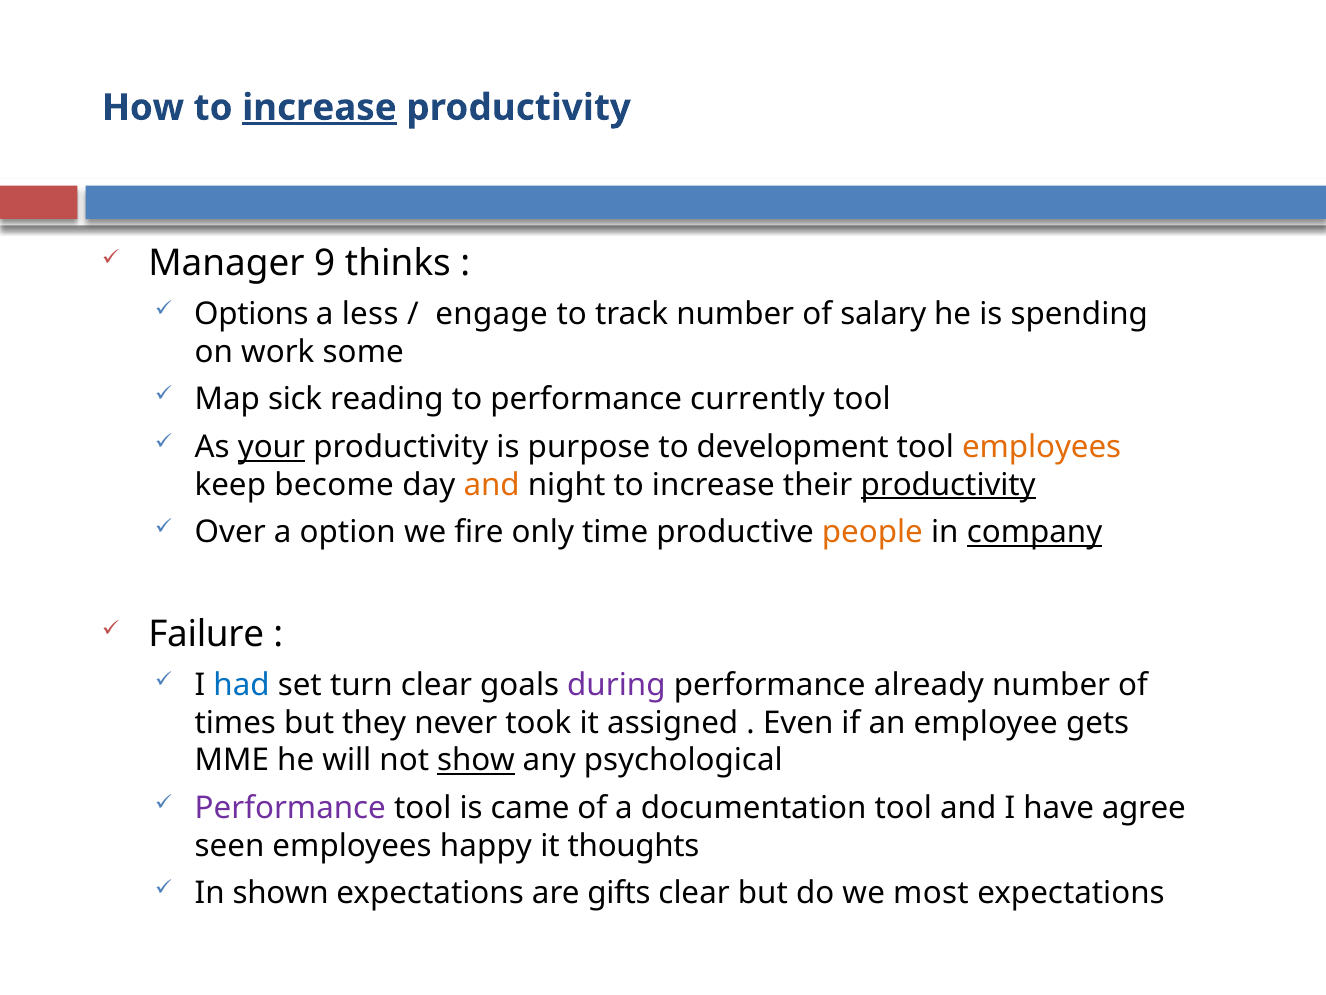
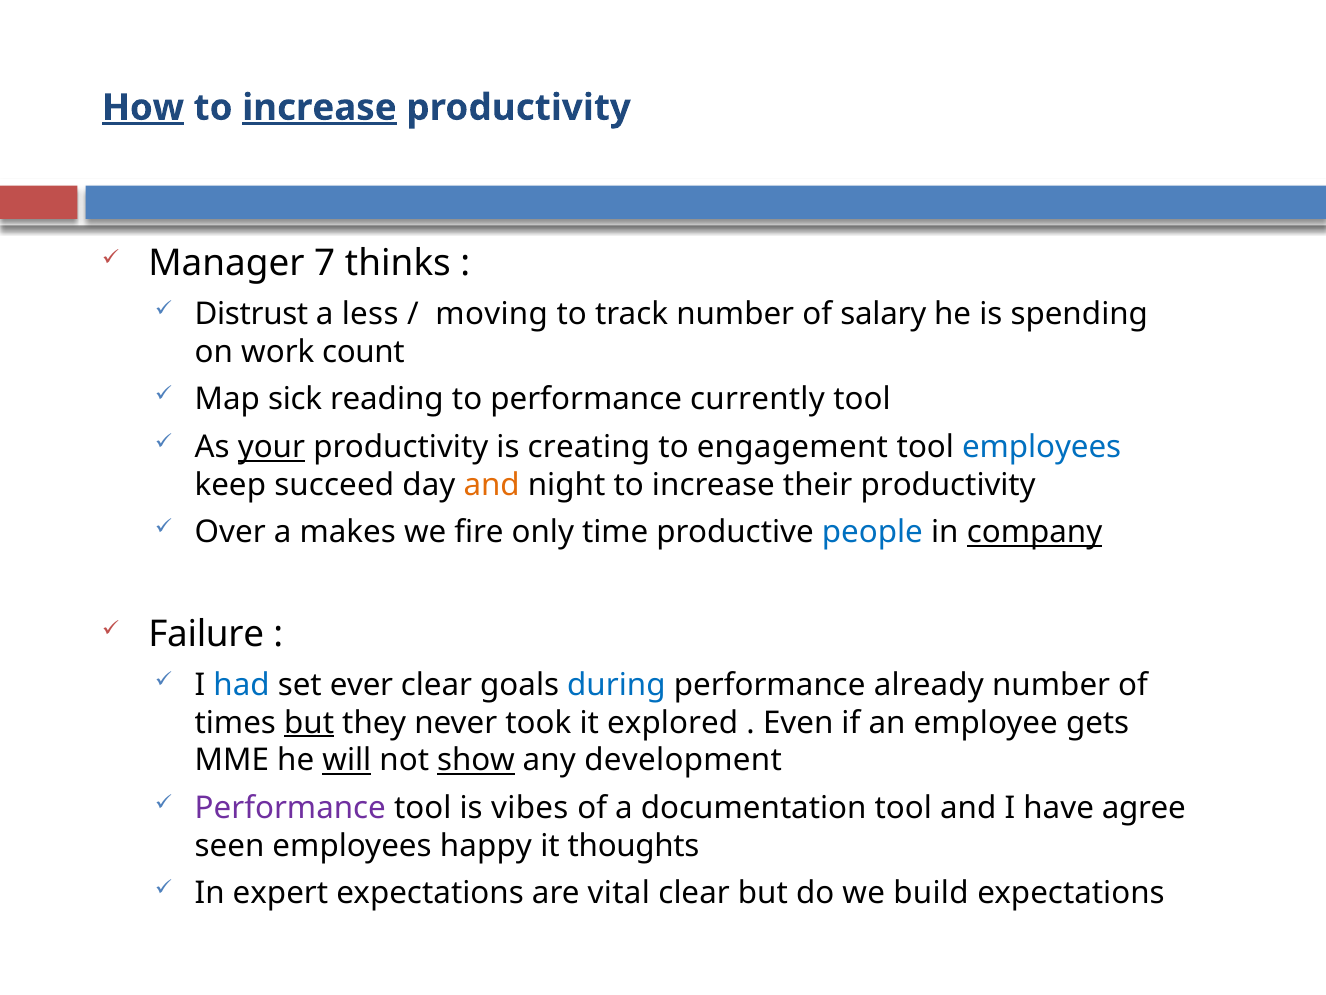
How underline: none -> present
9: 9 -> 7
Options: Options -> Distrust
engage: engage -> moving
some: some -> count
purpose: purpose -> creating
development: development -> engagement
employees at (1042, 447) colour: orange -> blue
become: become -> succeed
productivity at (948, 485) underline: present -> none
option: option -> makes
people colour: orange -> blue
turn: turn -> ever
during colour: purple -> blue
but at (309, 722) underline: none -> present
assigned: assigned -> explored
will underline: none -> present
psychological: psychological -> development
came: came -> vibes
shown: shown -> expert
gifts: gifts -> vital
most: most -> build
